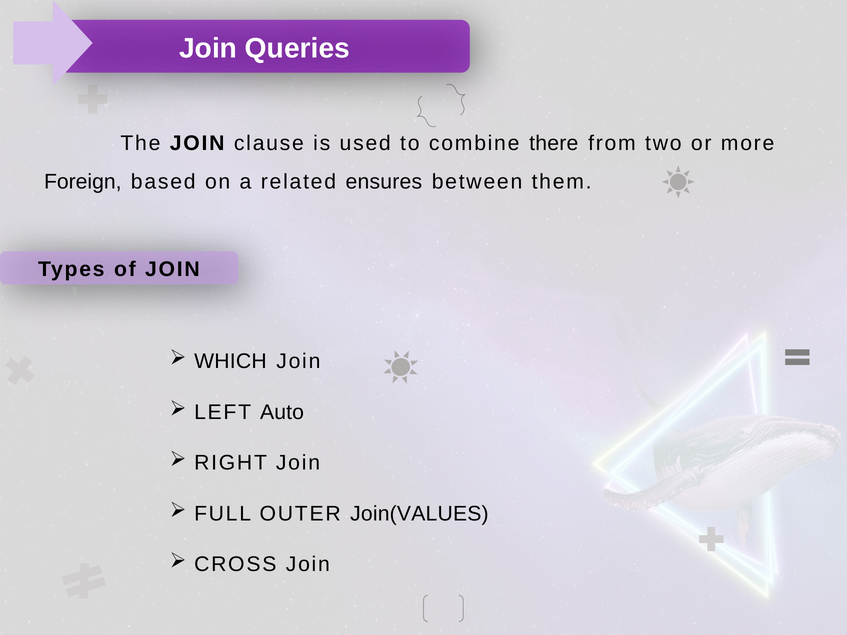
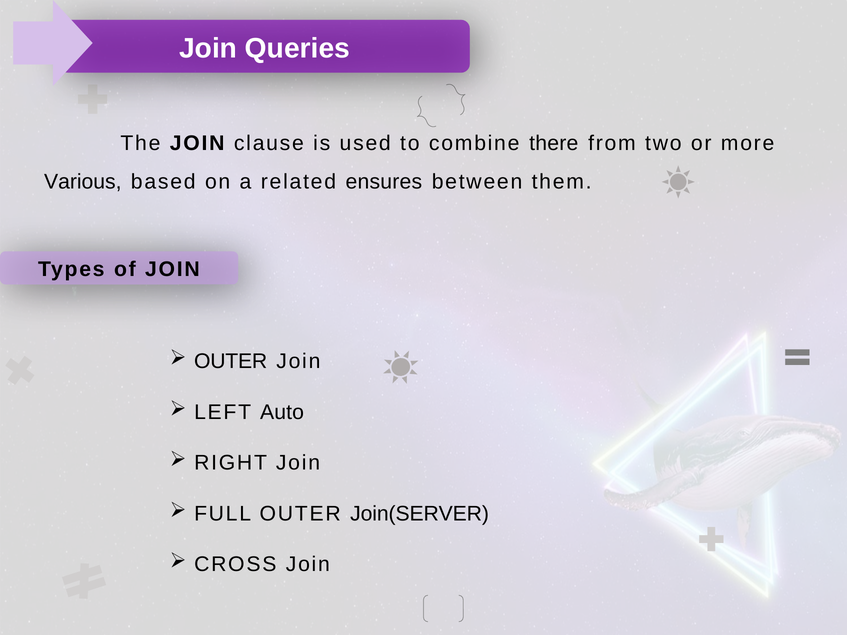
Foreign: Foreign -> Various
WHICH at (230, 361): WHICH -> OUTER
Join(VALUES: Join(VALUES -> Join(SERVER
